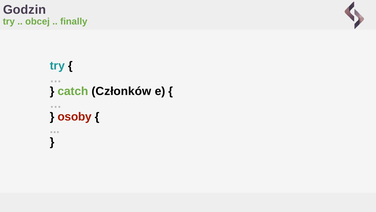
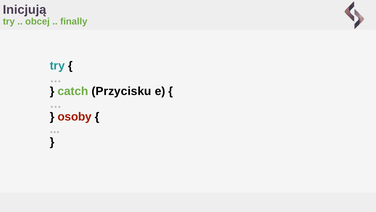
Godzin: Godzin -> Inicjują
Członków: Członków -> Przycisku
